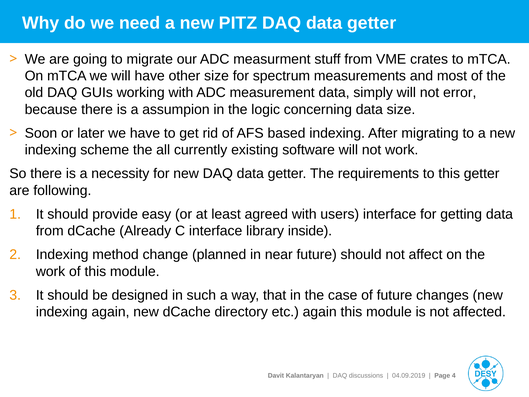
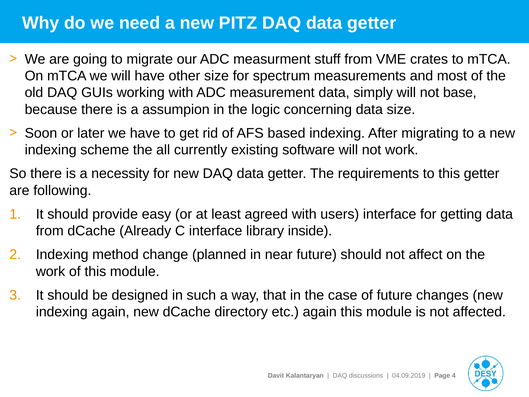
error: error -> base
